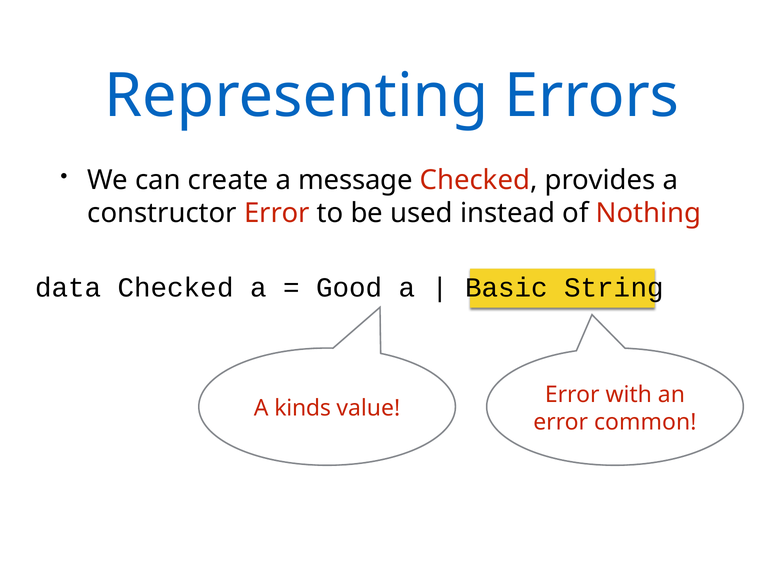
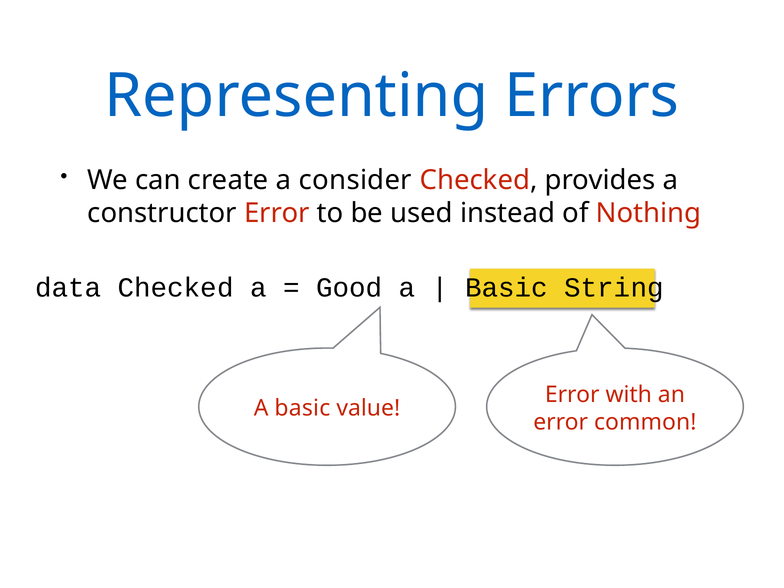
message: message -> consider
A kinds: kinds -> basic
